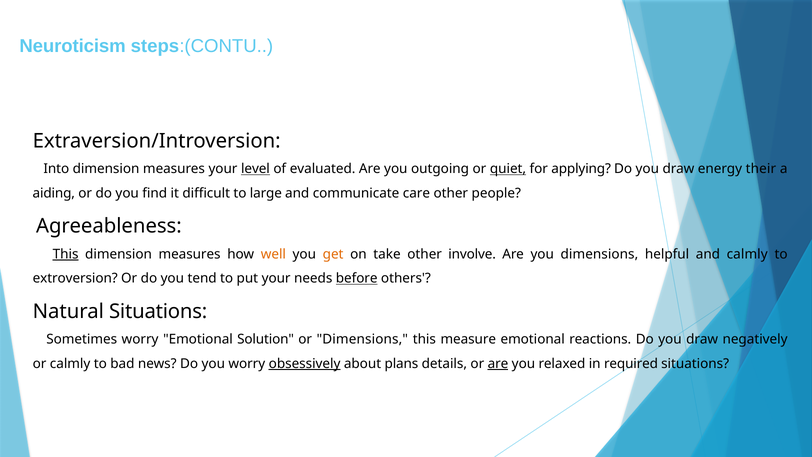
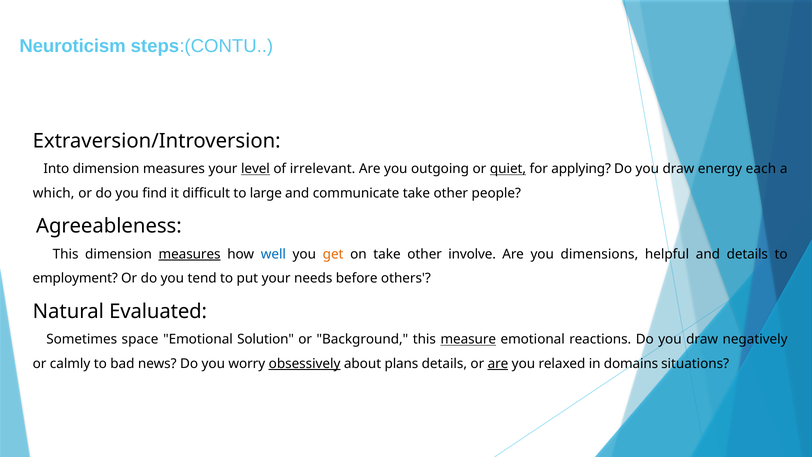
evaluated: evaluated -> irrelevant
their: their -> each
aiding: aiding -> which
communicate care: care -> take
This at (66, 254) underline: present -> none
measures at (190, 254) underline: none -> present
well colour: orange -> blue
and calmly: calmly -> details
extroversion: extroversion -> employment
before underline: present -> none
Natural Situations: Situations -> Evaluated
Sometimes worry: worry -> space
or Dimensions: Dimensions -> Background
measure underline: none -> present
required: required -> domains
